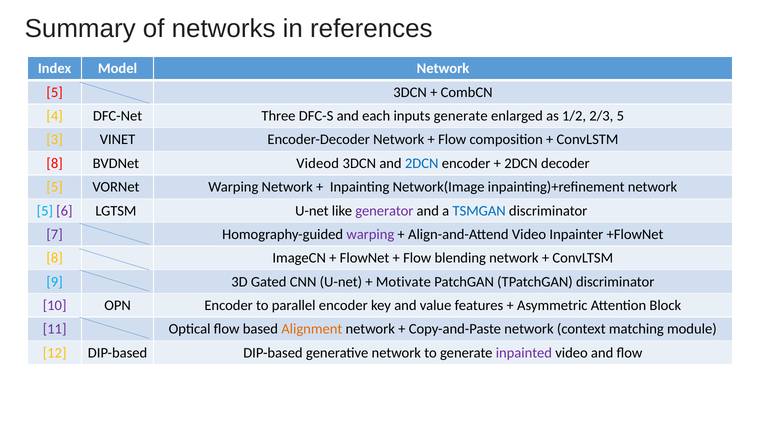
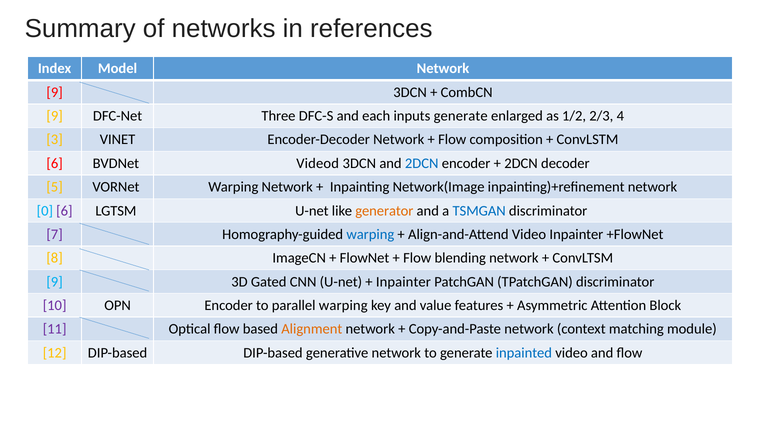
5 at (55, 92): 5 -> 9
4 at (55, 116): 4 -> 9
2/3 5: 5 -> 4
8 at (55, 163): 8 -> 6
5 at (45, 211): 5 -> 0
generator colour: purple -> orange
warping at (370, 234) colour: purple -> blue
Motivate at (403, 281): Motivate -> Inpainter
parallel encoder: encoder -> warping
inpainted colour: purple -> blue
